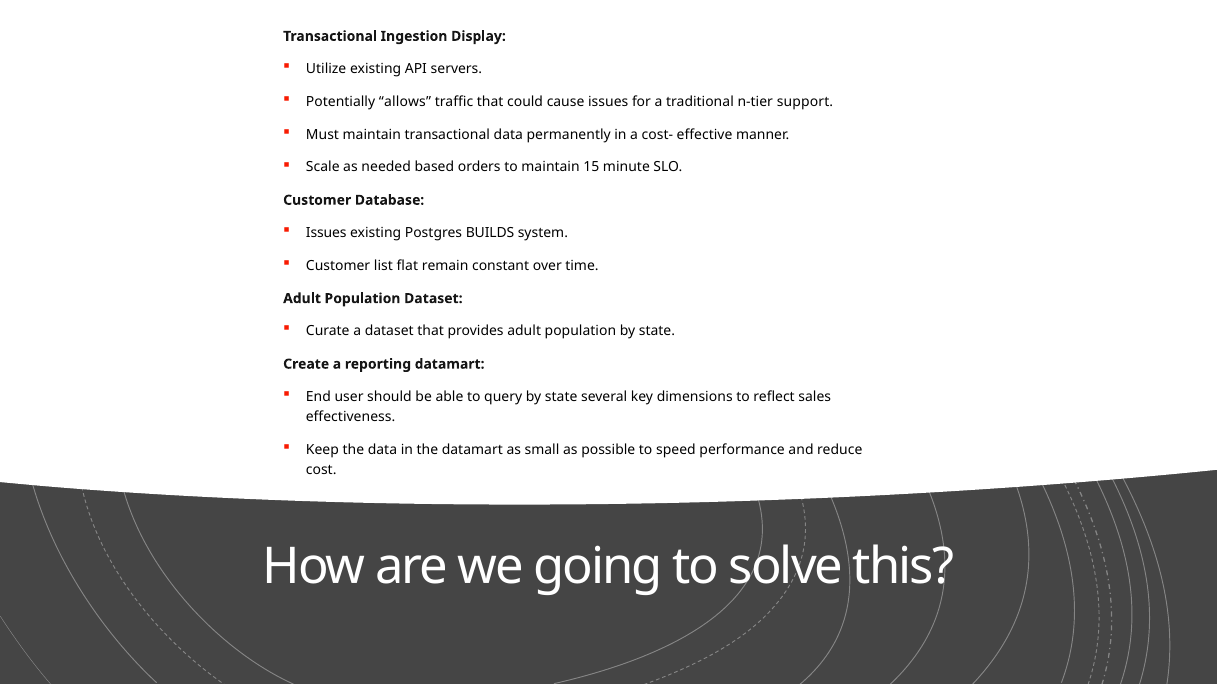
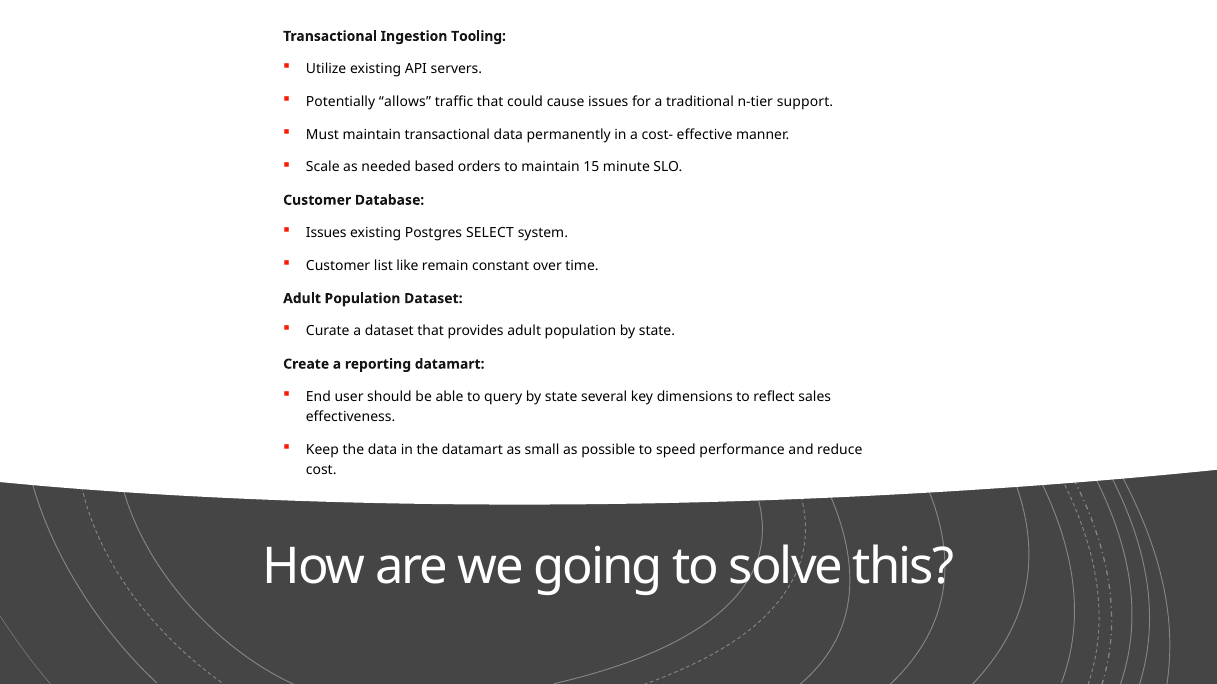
Display: Display -> Tooling
BUILDS: BUILDS -> SELECT
flat: flat -> like
